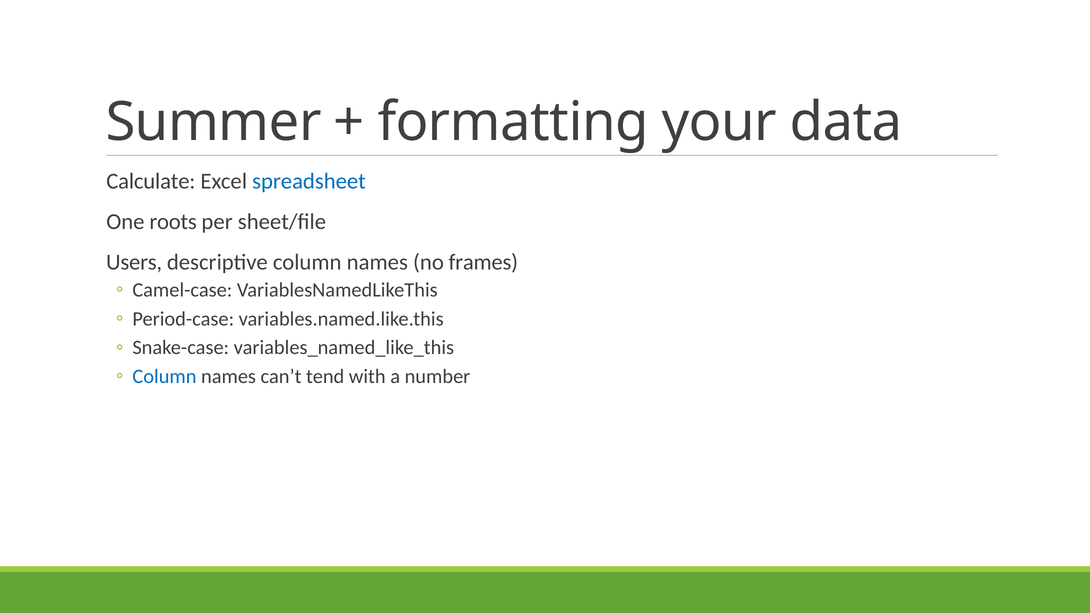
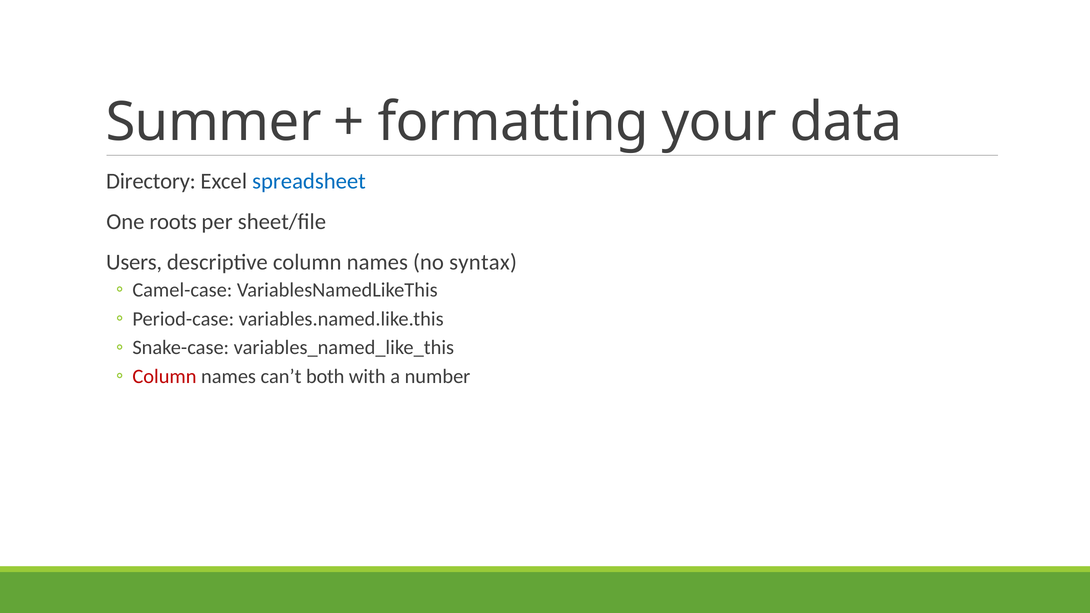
Calculate: Calculate -> Directory
frames: frames -> syntax
Column at (164, 377) colour: blue -> red
tend: tend -> both
